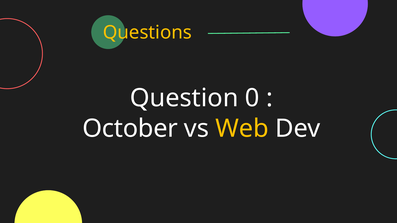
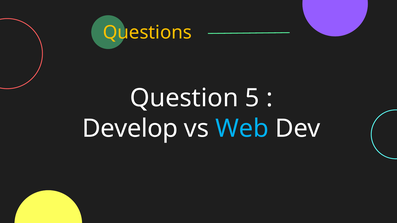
0: 0 -> 5
October: October -> Develop
Web colour: yellow -> light blue
